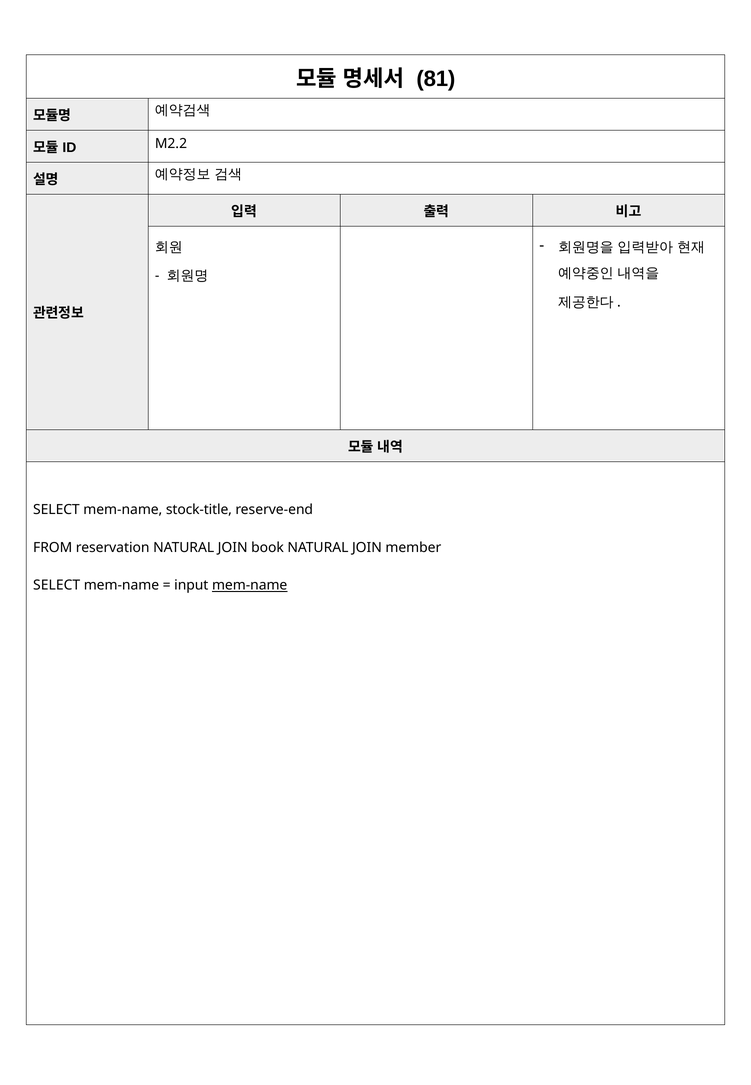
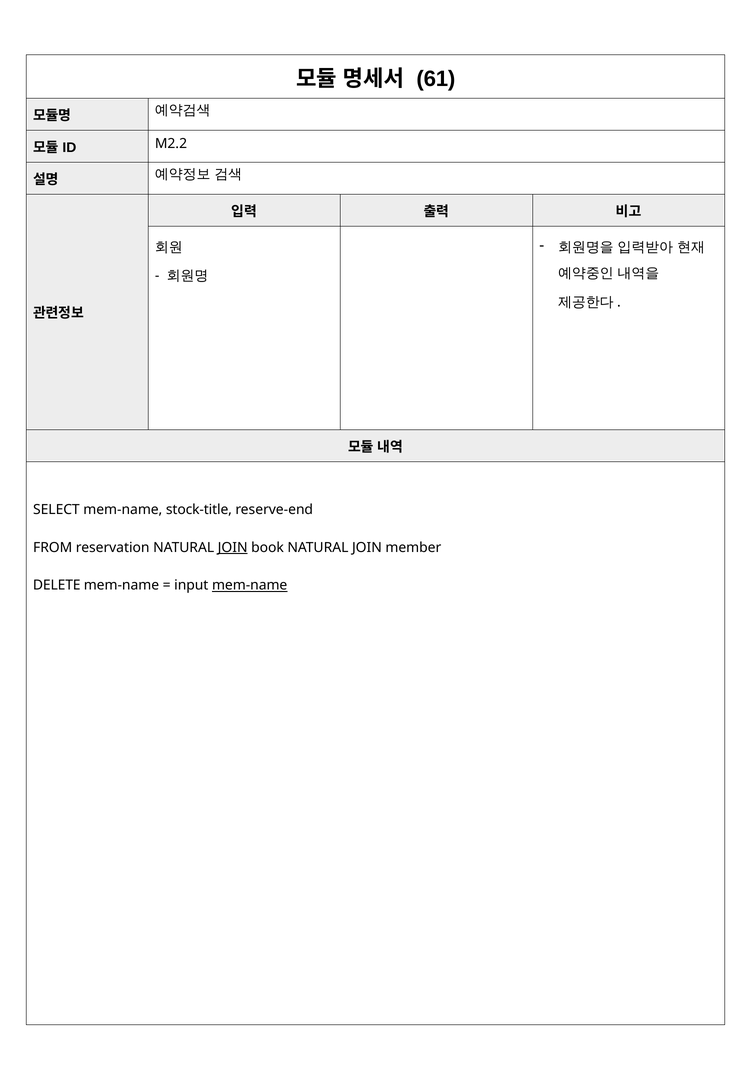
81: 81 -> 61
JOIN at (233, 547) underline: none -> present
SELECT at (57, 585): SELECT -> DELETE
